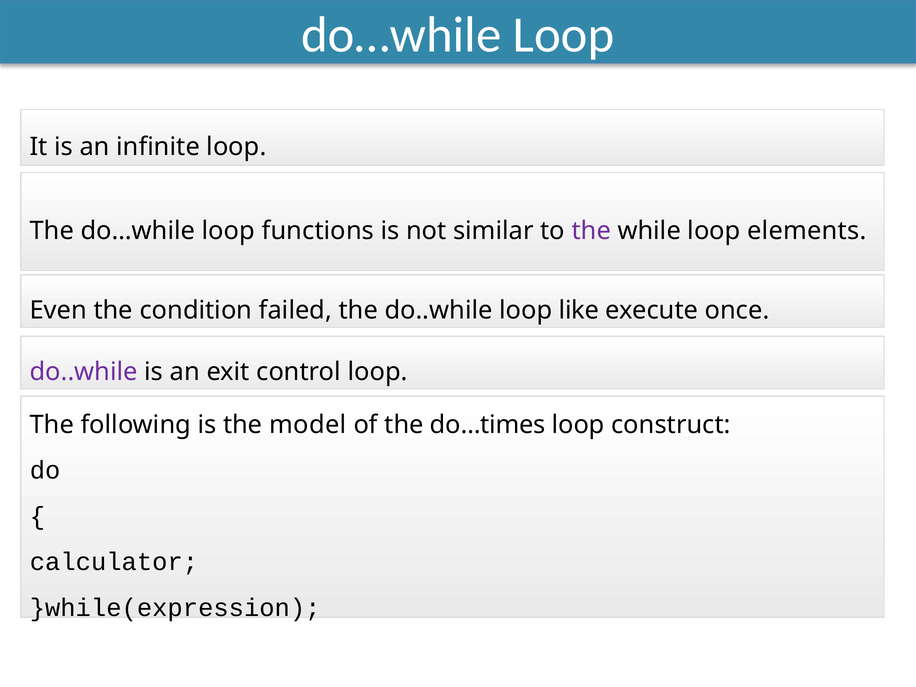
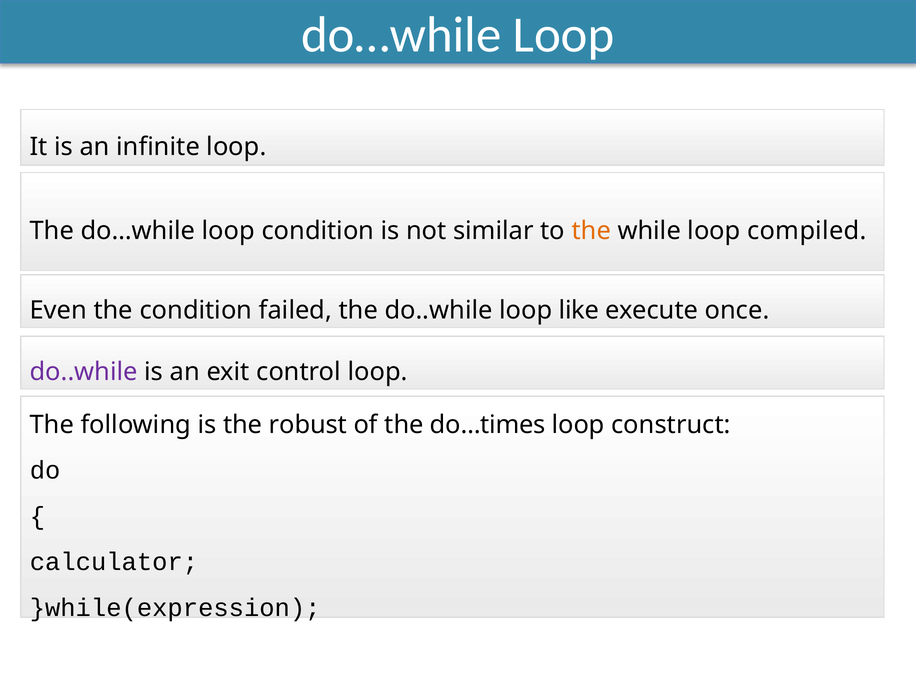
loop functions: functions -> condition
the at (591, 231) colour: purple -> orange
elements: elements -> compiled
model: model -> robust
